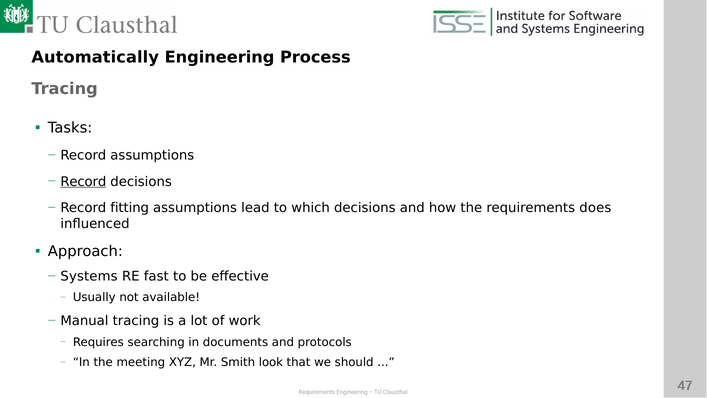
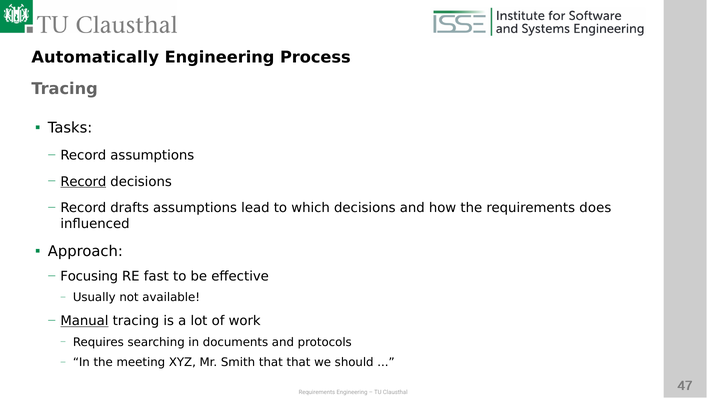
fitting: fitting -> drafts
Systems: Systems -> Focusing
Manual underline: none -> present
Smith look: look -> that
